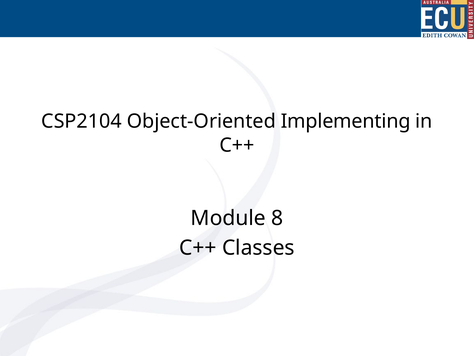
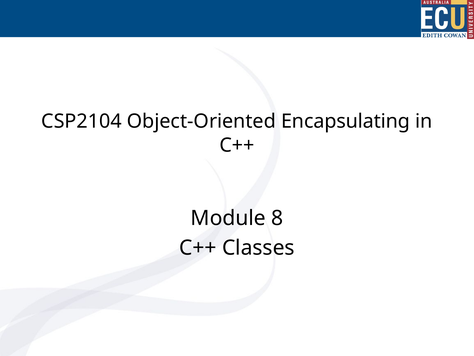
Implementing: Implementing -> Encapsulating
